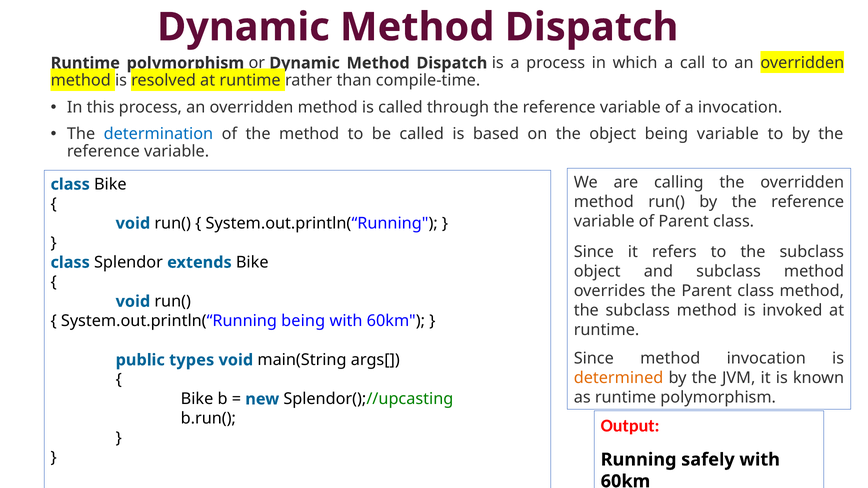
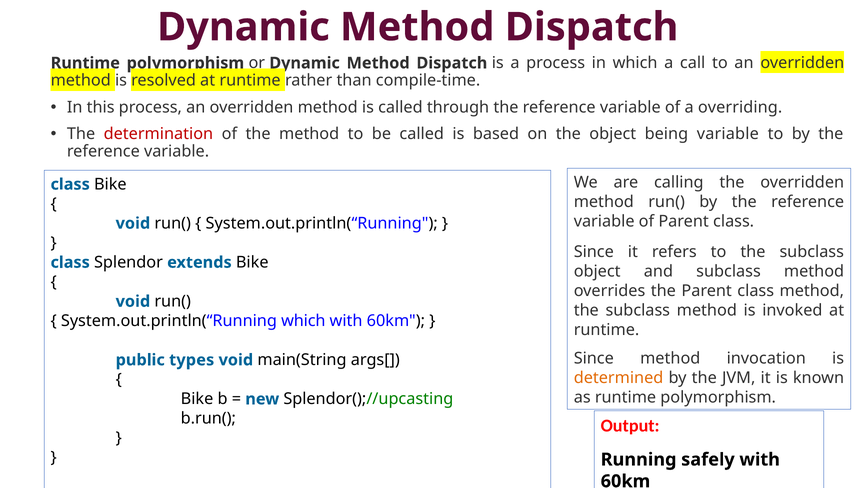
a invocation: invocation -> overriding
determination colour: blue -> red
System.out.println(“Running being: being -> which
